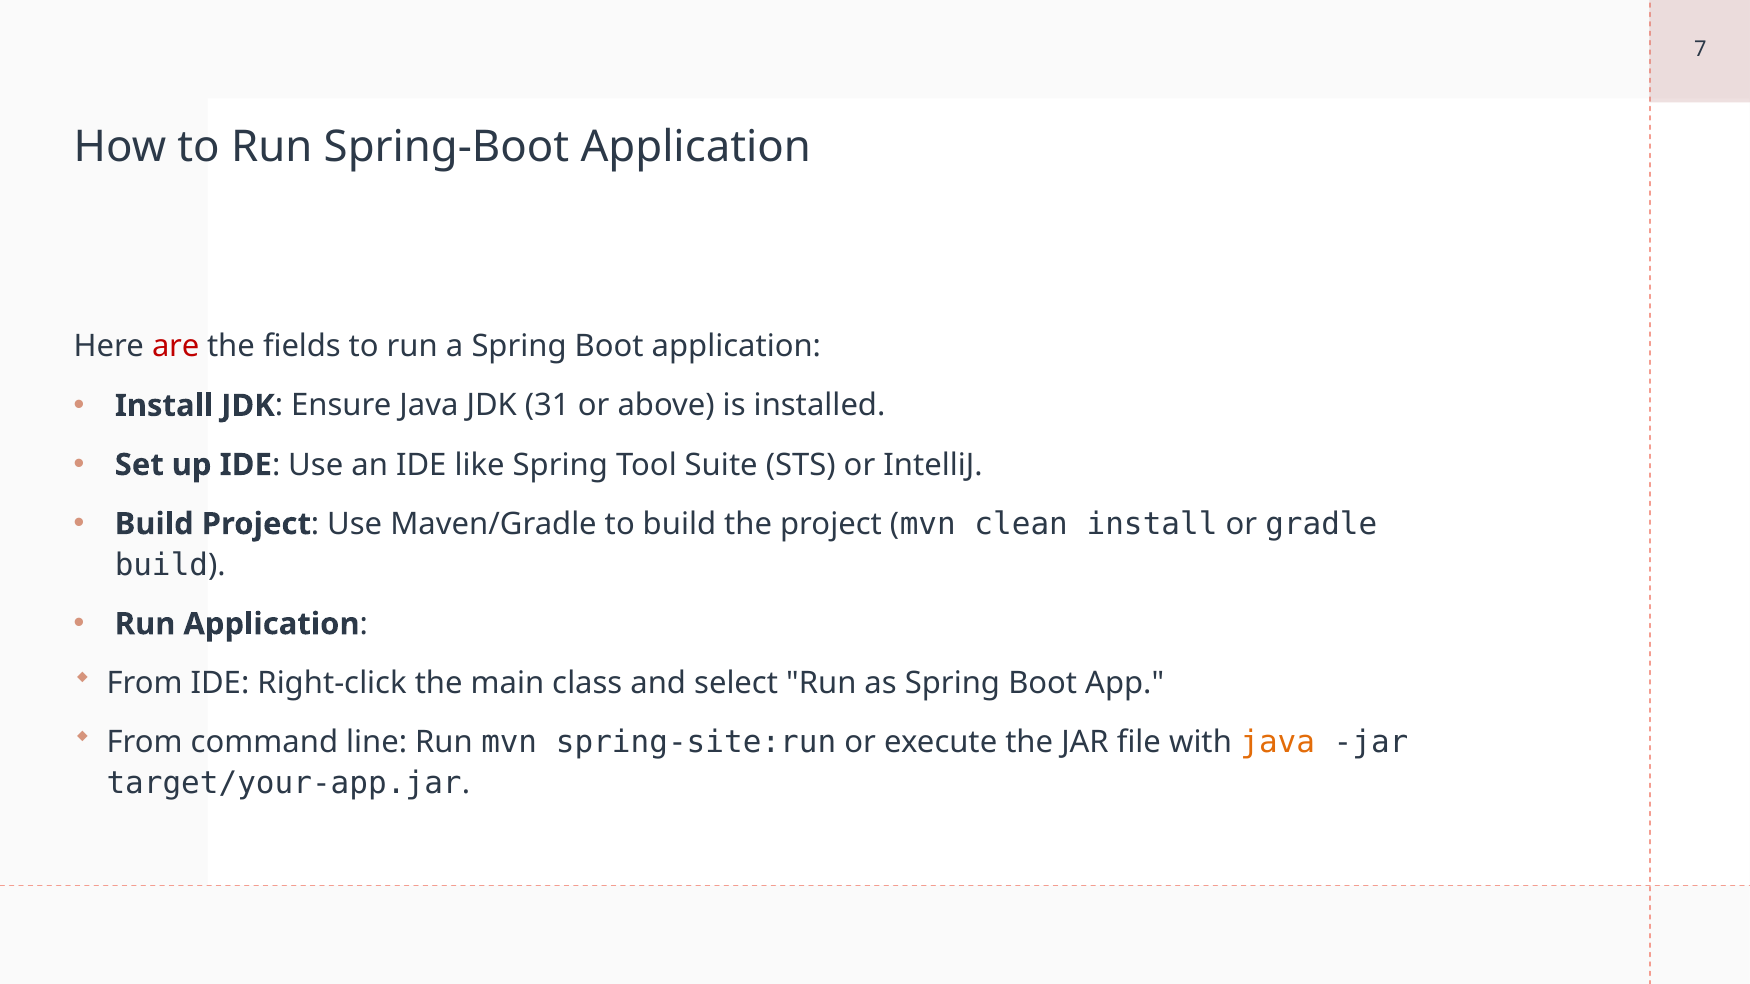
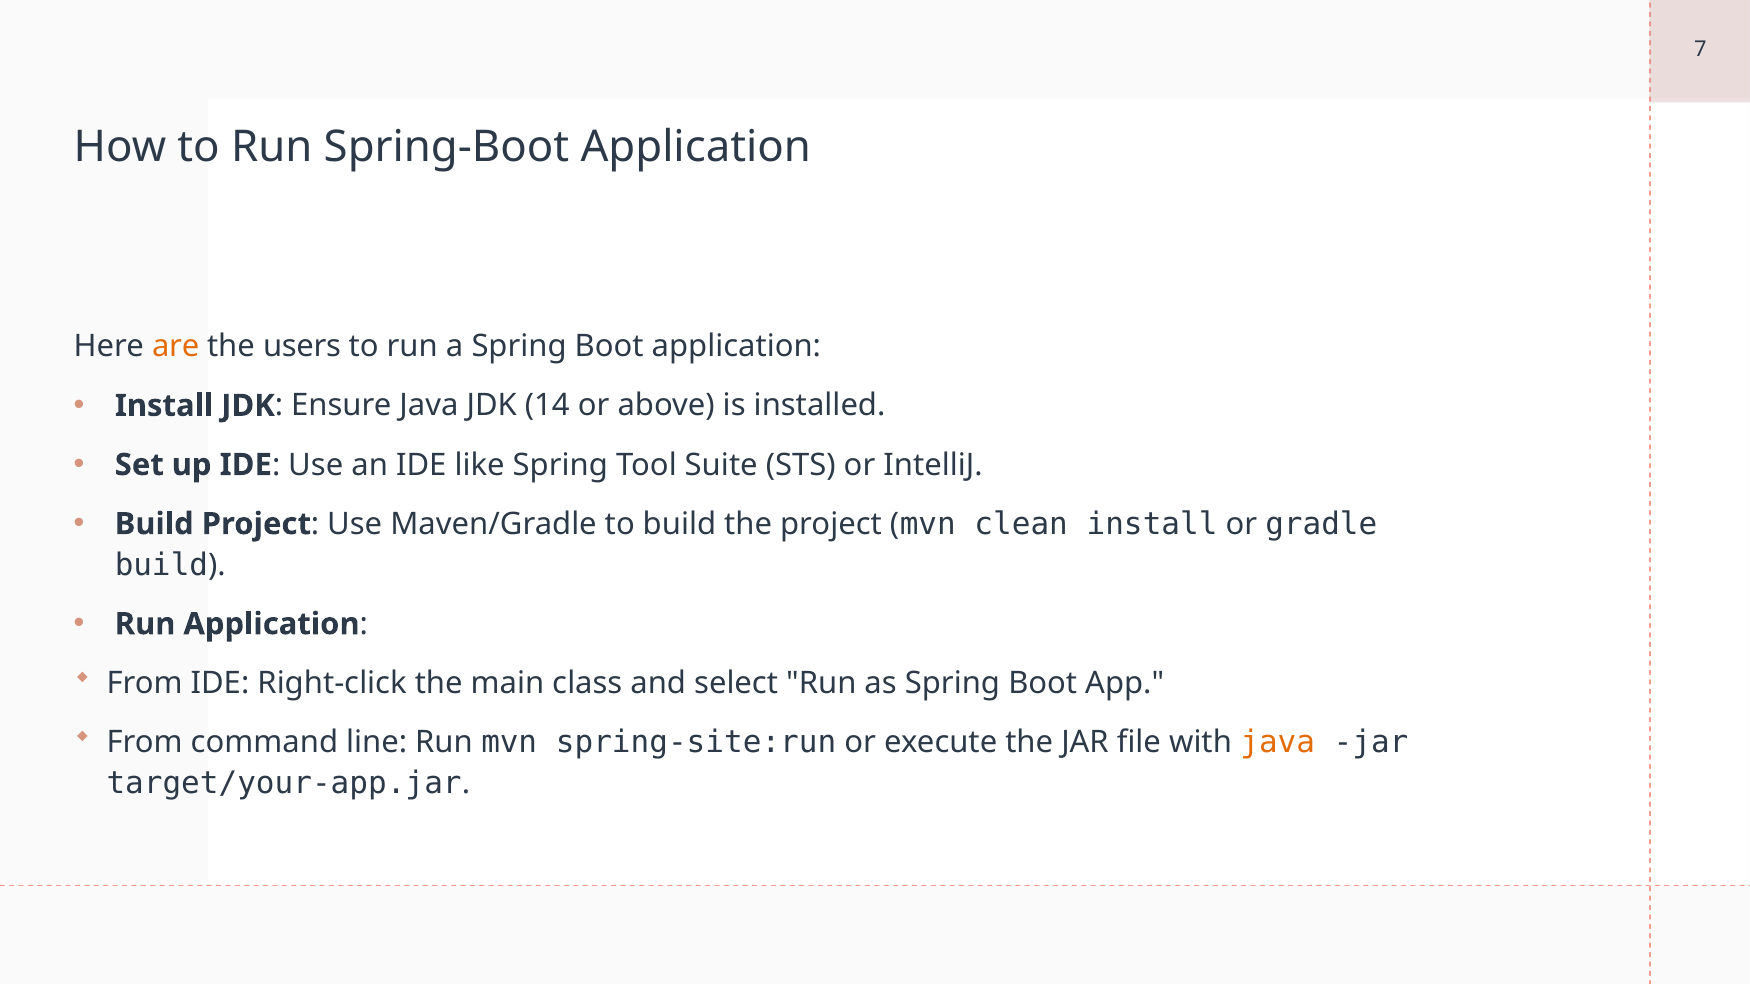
are colour: red -> orange
fields: fields -> users
31: 31 -> 14
